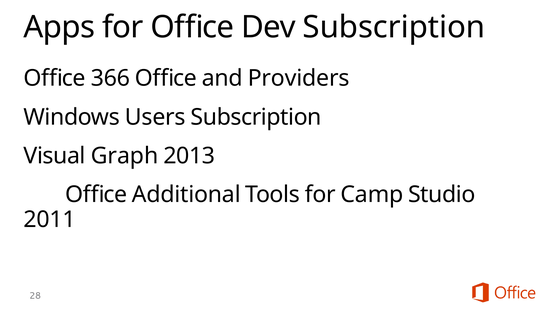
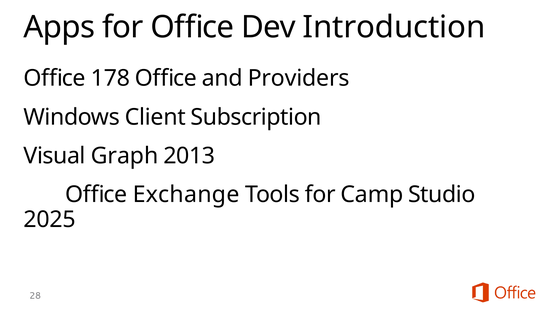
Dev Subscription: Subscription -> Introduction
366: 366 -> 178
Users: Users -> Client
Additional: Additional -> Exchange
2011: 2011 -> 2025
